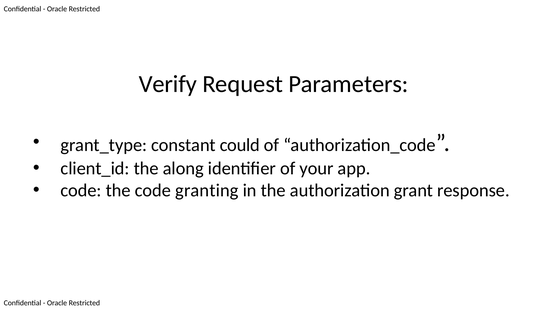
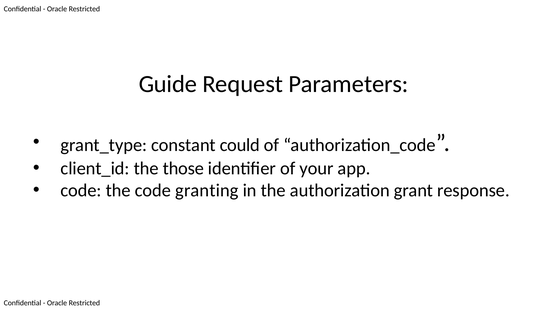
Verify: Verify -> Guide
along: along -> those
